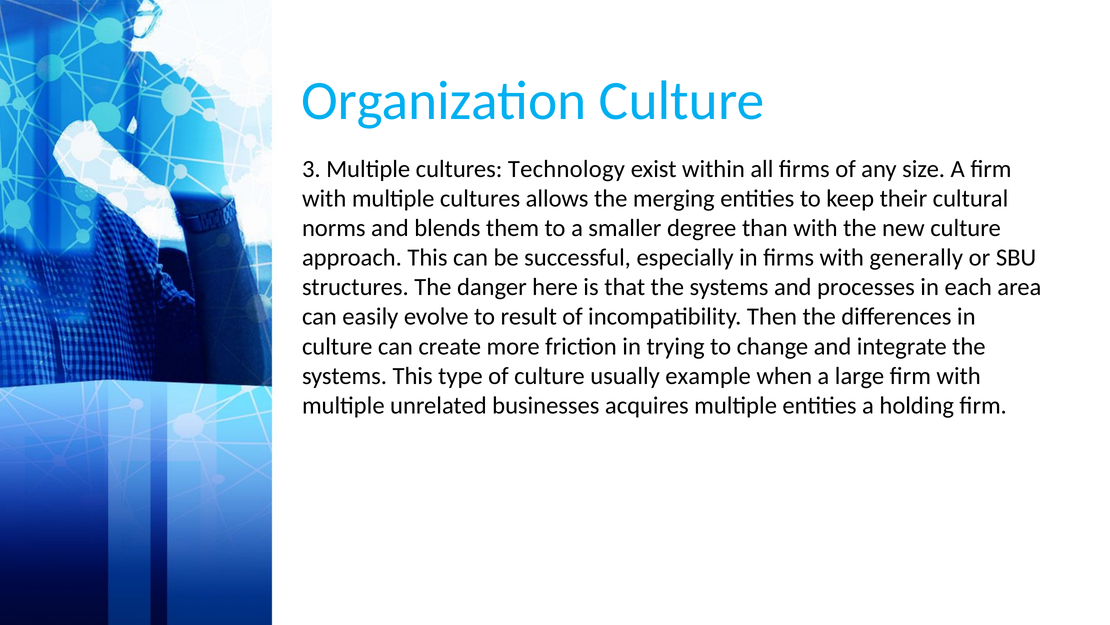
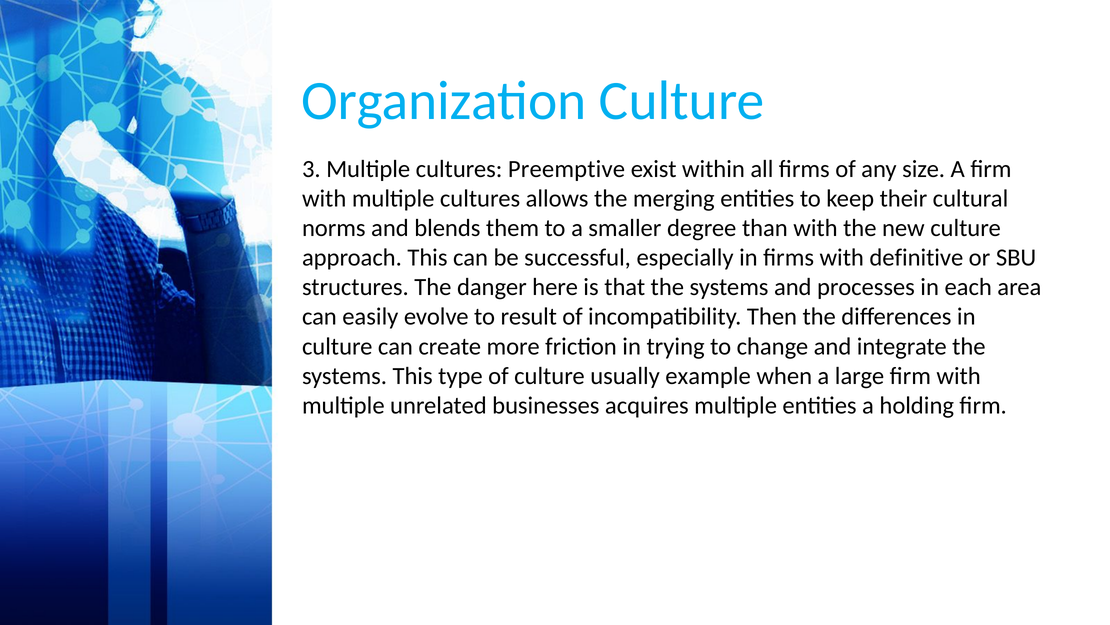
Technology: Technology -> Preemptive
generally: generally -> definitive
